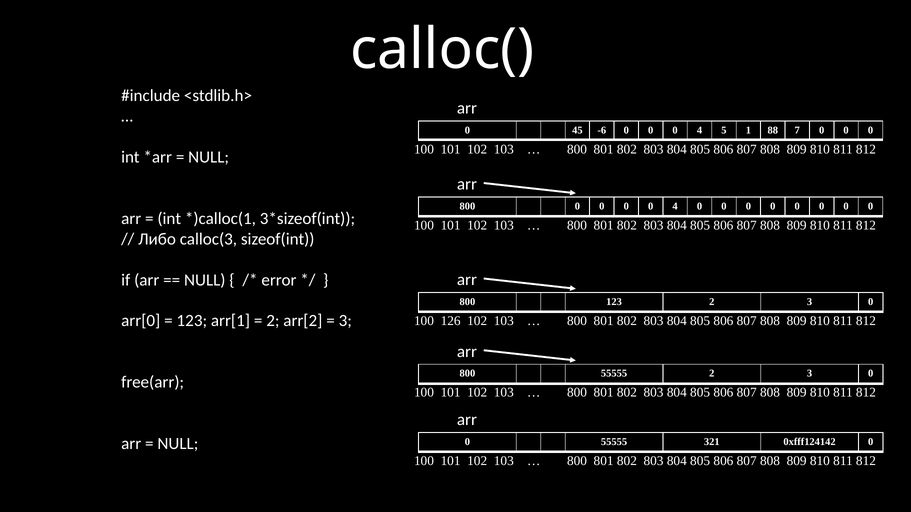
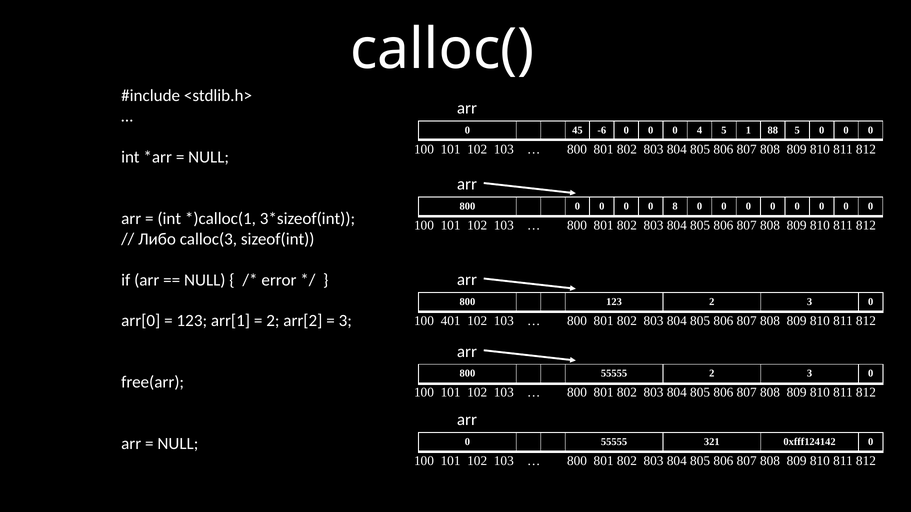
88 7: 7 -> 5
4 at (675, 207): 4 -> 8
126: 126 -> 401
